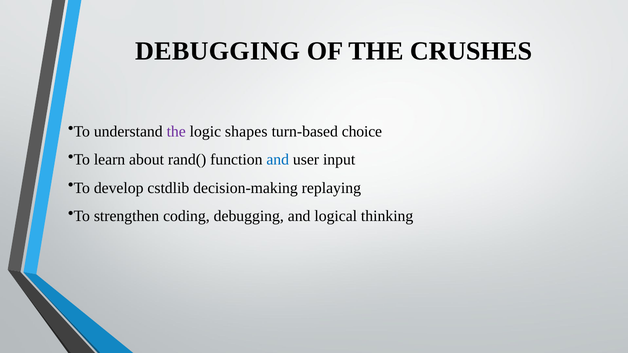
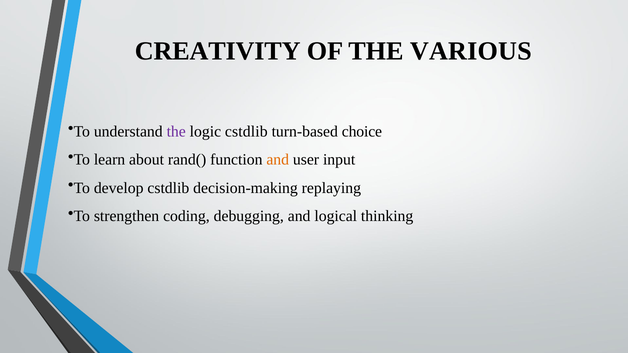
DEBUGGING at (217, 51): DEBUGGING -> CREATIVITY
CRUSHES: CRUSHES -> VARIOUS
logic shapes: shapes -> cstdlib
and at (278, 160) colour: blue -> orange
